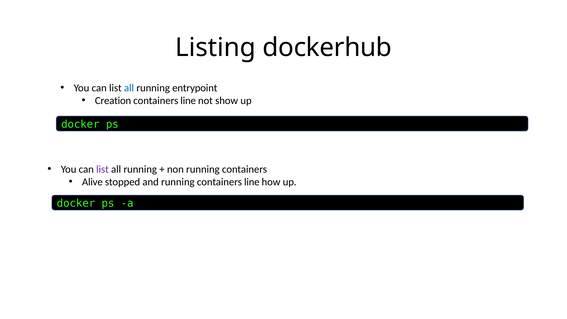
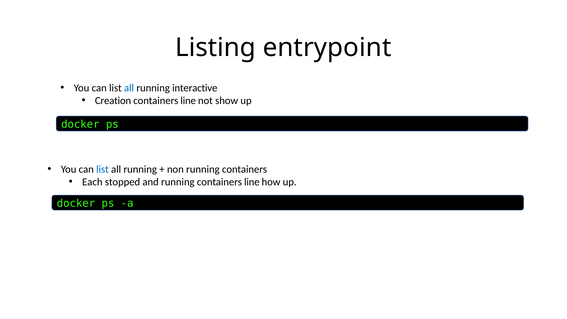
dockerhub: dockerhub -> entrypoint
entrypoint: entrypoint -> interactive
list at (102, 169) colour: purple -> blue
Alive: Alive -> Each
